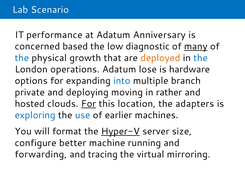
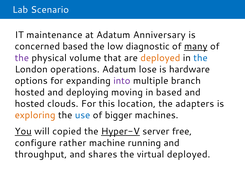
performance: performance -> maintenance
the at (22, 58) colour: blue -> purple
growth: growth -> volume
into colour: blue -> purple
private at (30, 92): private -> hosted
in rather: rather -> based
For at (89, 104) underline: present -> none
exploring colour: blue -> orange
earlier: earlier -> bigger
You underline: none -> present
format: format -> copied
size: size -> free
better: better -> rather
forwarding: forwarding -> throughput
tracing: tracing -> shares
virtual mirroring: mirroring -> deployed
